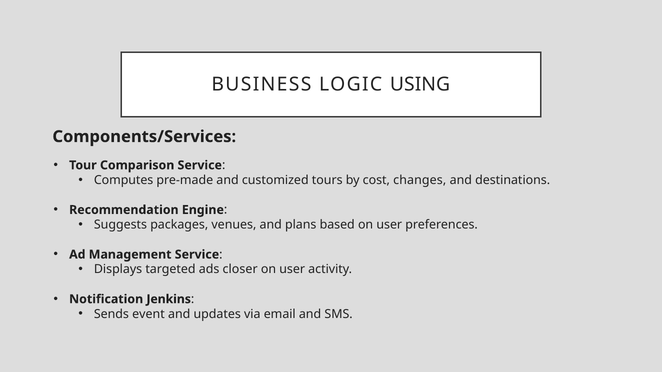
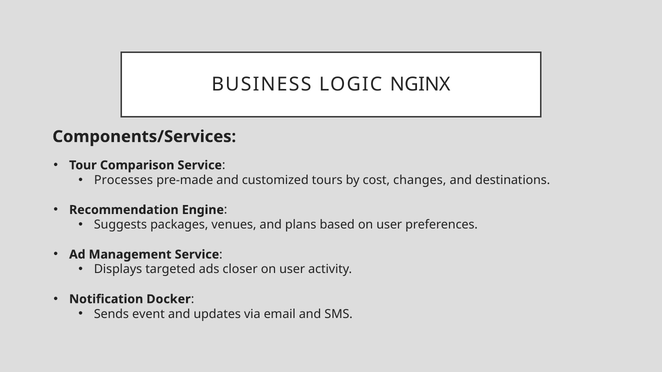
USING: USING -> NGINX
Computes: Computes -> Processes
Jenkins: Jenkins -> Docker
